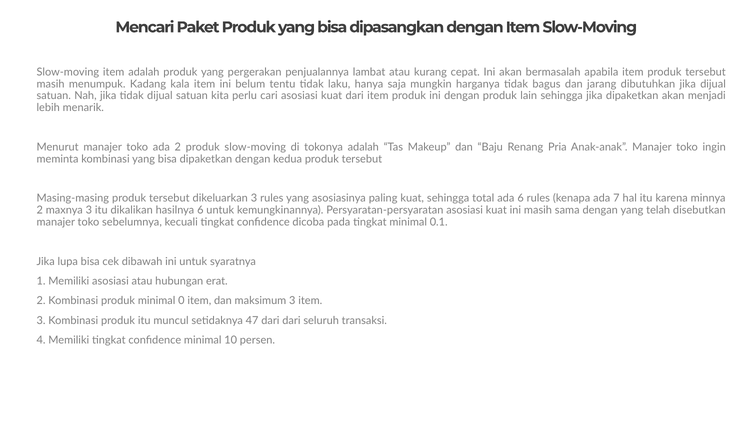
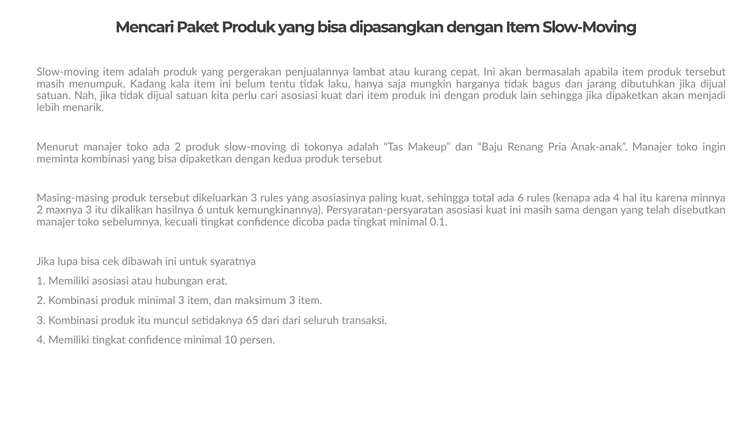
ada 7: 7 -> 4
minimal 0: 0 -> 3
47: 47 -> 65
